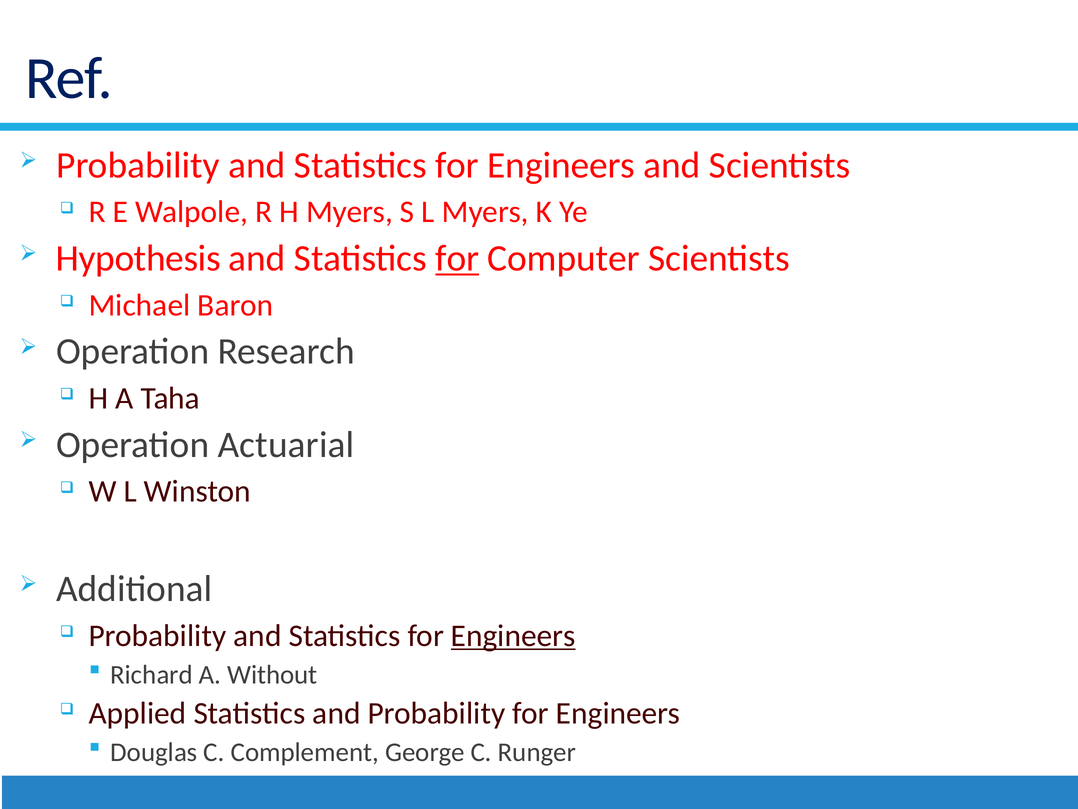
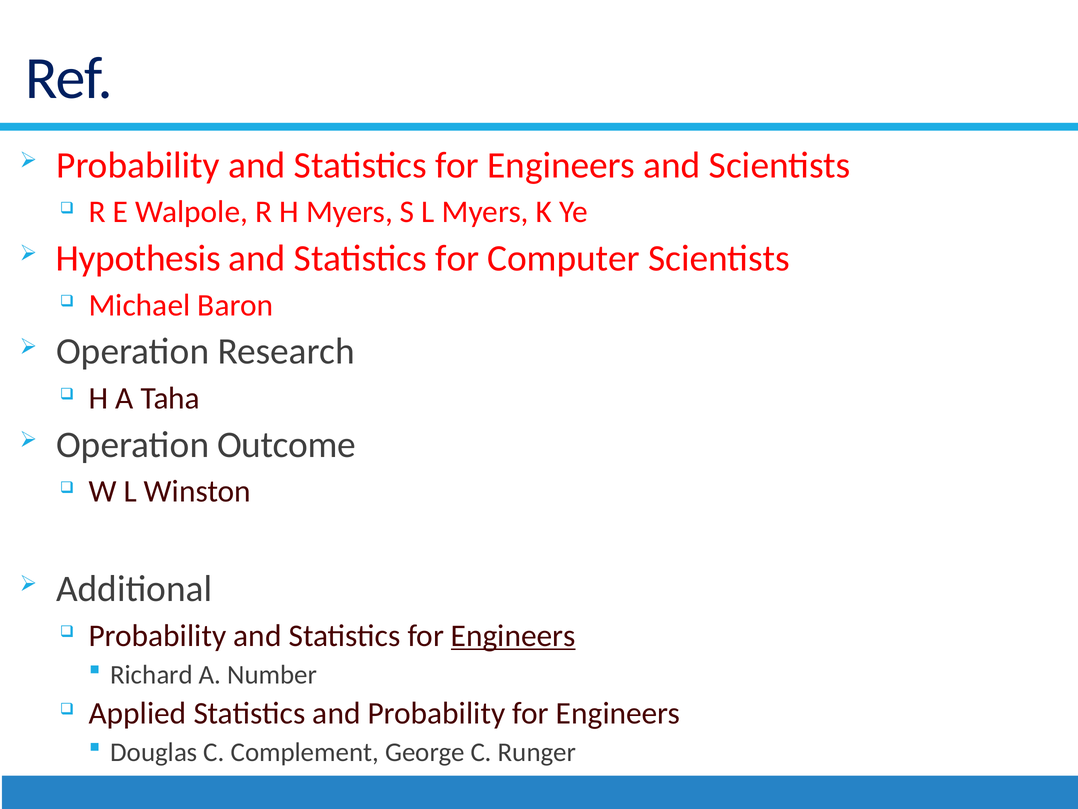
for at (457, 258) underline: present -> none
Actuarial: Actuarial -> Outcome
Without: Without -> Number
